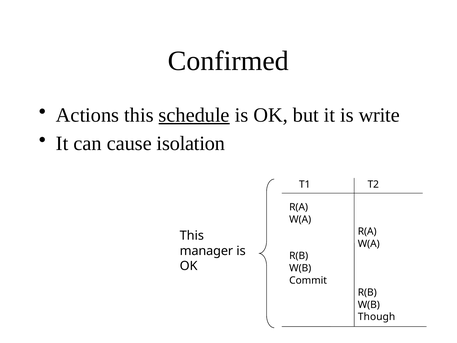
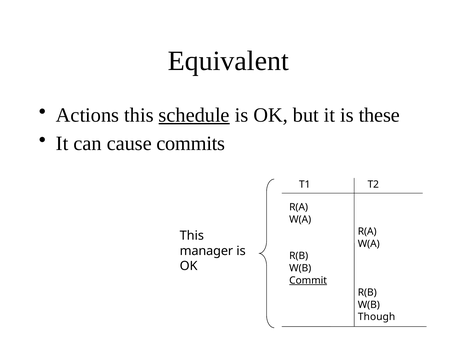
Confirmed: Confirmed -> Equivalent
write: write -> these
isolation: isolation -> commits
Commit underline: none -> present
